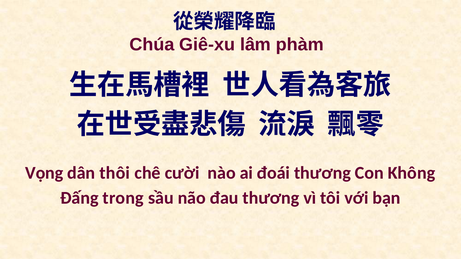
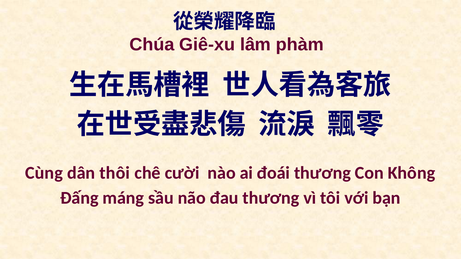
Vọng: Vọng -> Cùng
trong: trong -> máng
